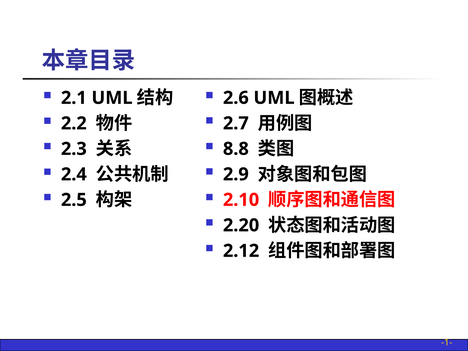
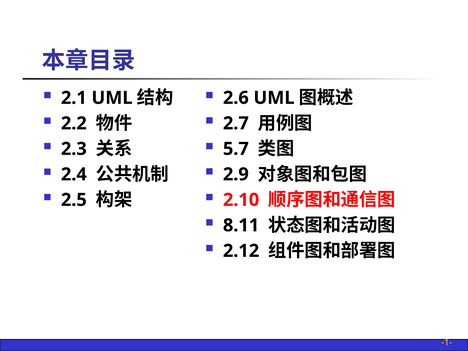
8.8: 8.8 -> 5.7
2.20: 2.20 -> 8.11
